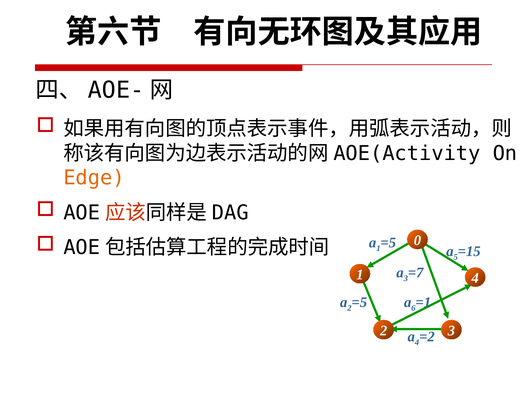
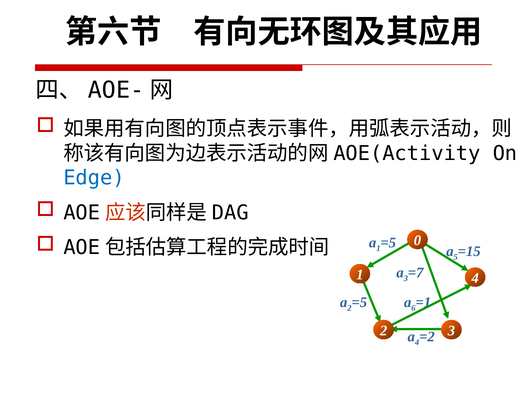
Edge colour: orange -> blue
